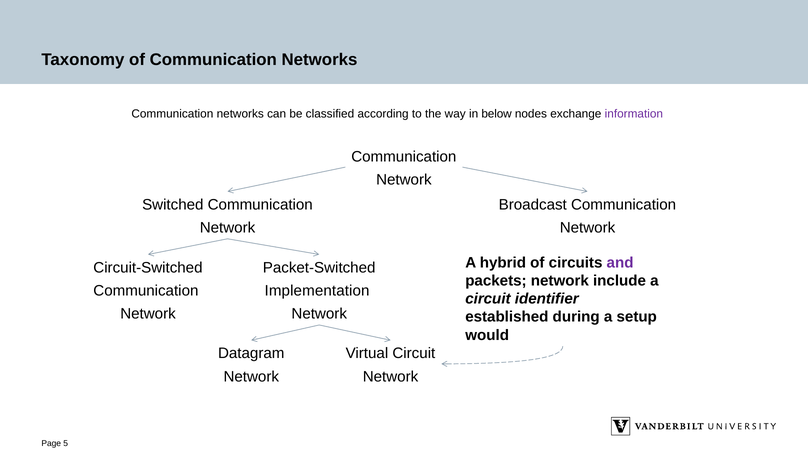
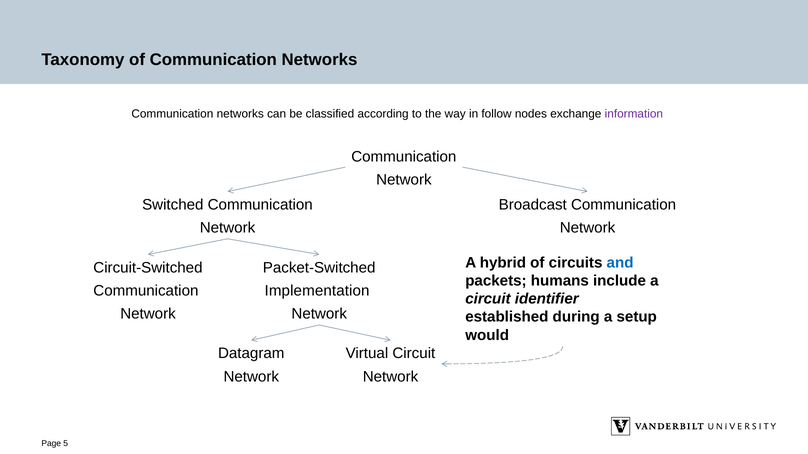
below: below -> follow
and colour: purple -> blue
packets network: network -> humans
